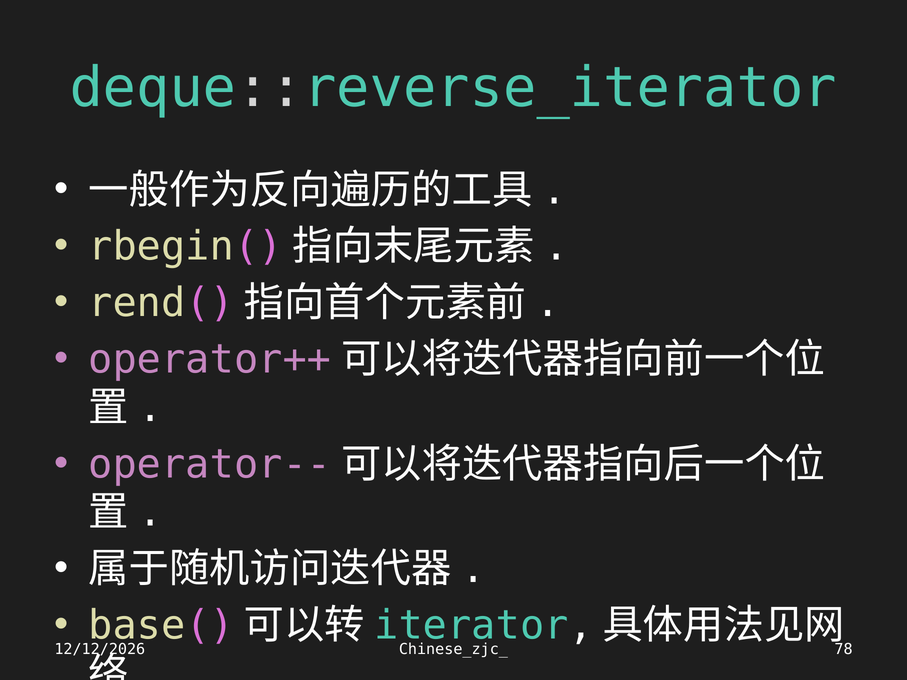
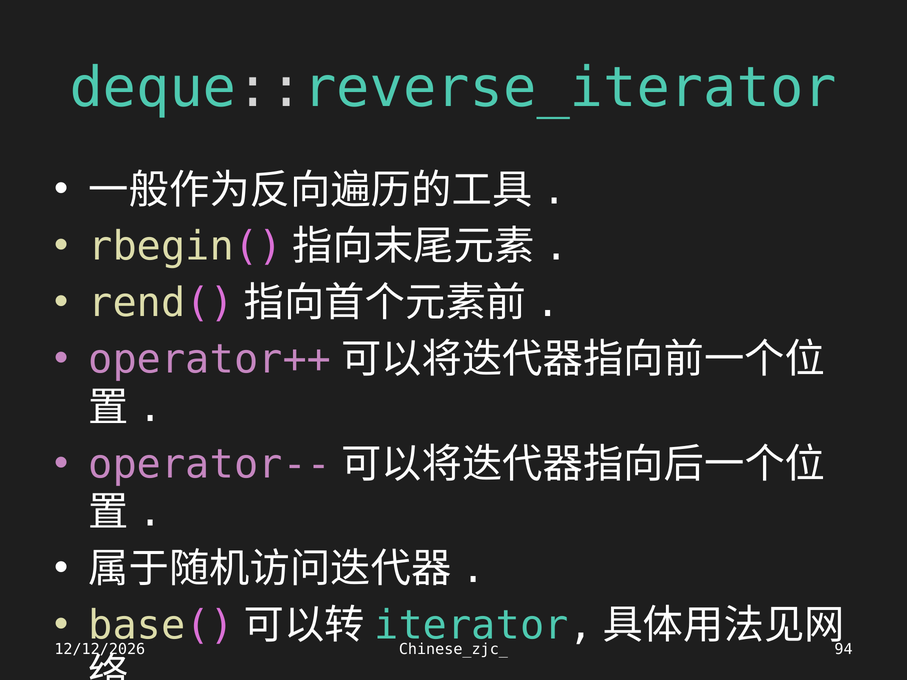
78: 78 -> 94
